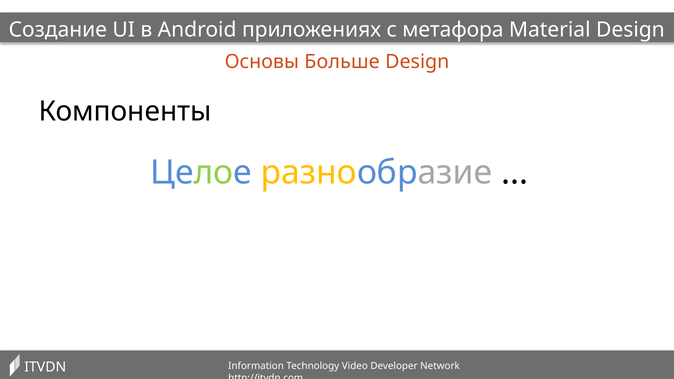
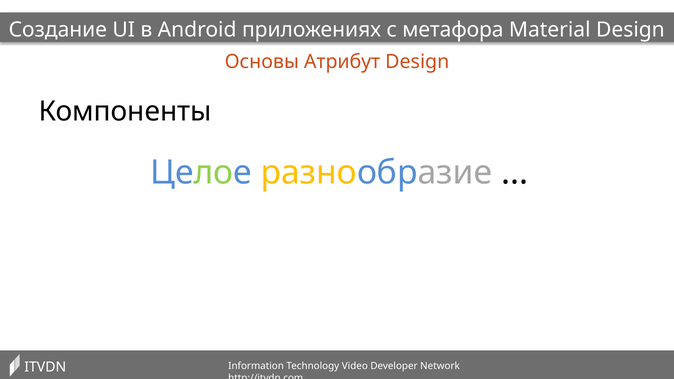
Больше: Больше -> Атрибут
